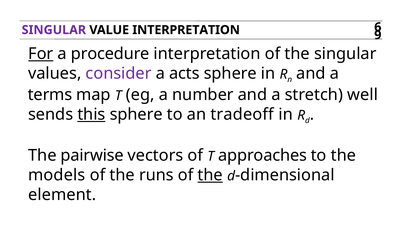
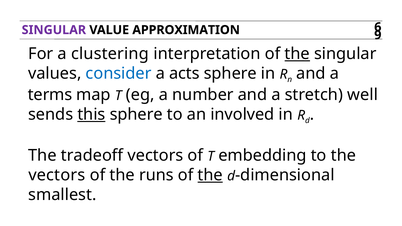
VALUE INTERPRETATION: INTERPRETATION -> APPROXIMATION
For underline: present -> none
procedure: procedure -> clustering
the at (297, 54) underline: none -> present
consider colour: purple -> blue
tradeoff: tradeoff -> involved
pairwise: pairwise -> tradeoff
approaches: approaches -> embedding
models at (57, 175): models -> vectors
element: element -> smallest
